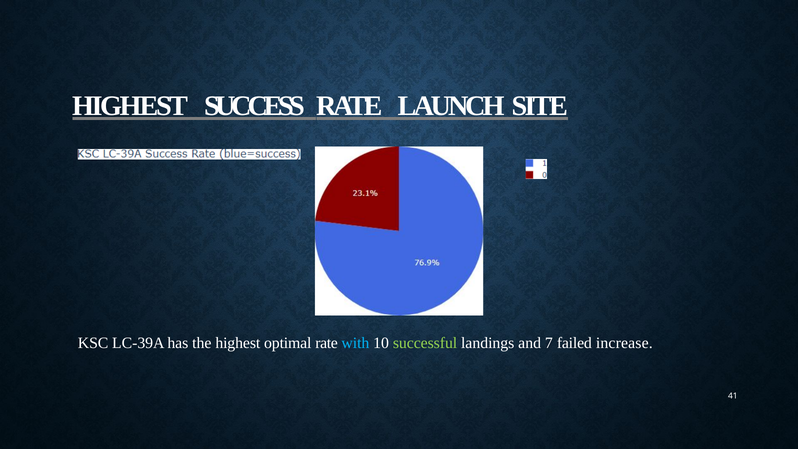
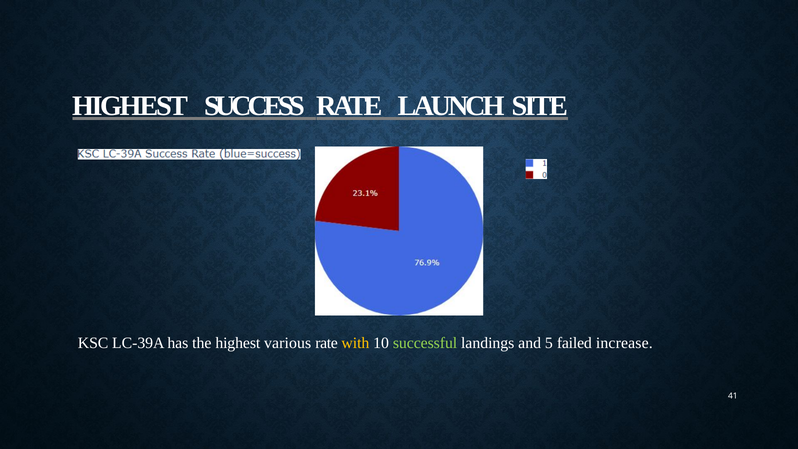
optimal: optimal -> various
with colour: light blue -> yellow
7: 7 -> 5
